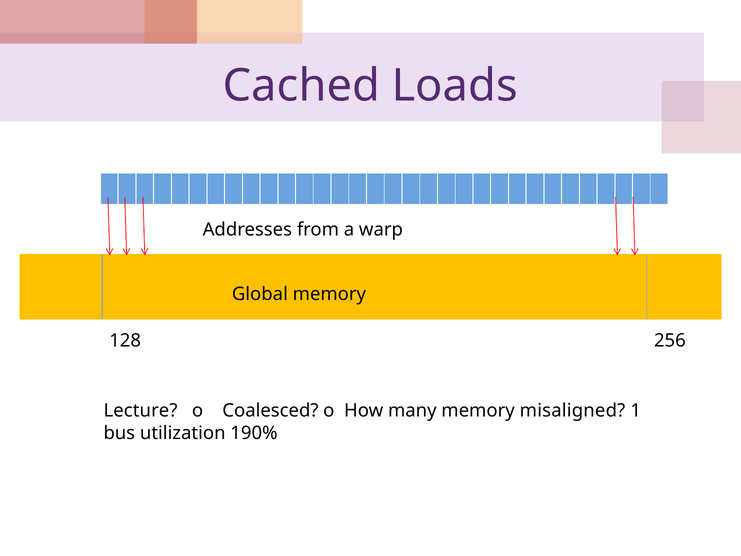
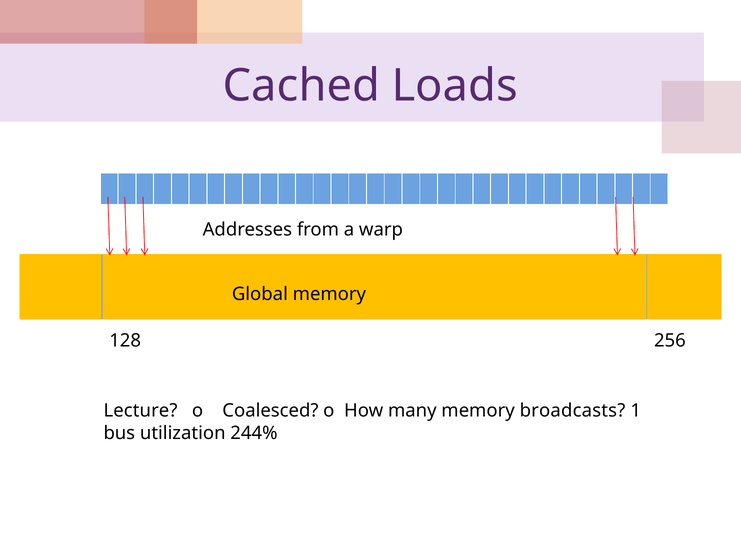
misaligned: misaligned -> broadcasts
190%: 190% -> 244%
